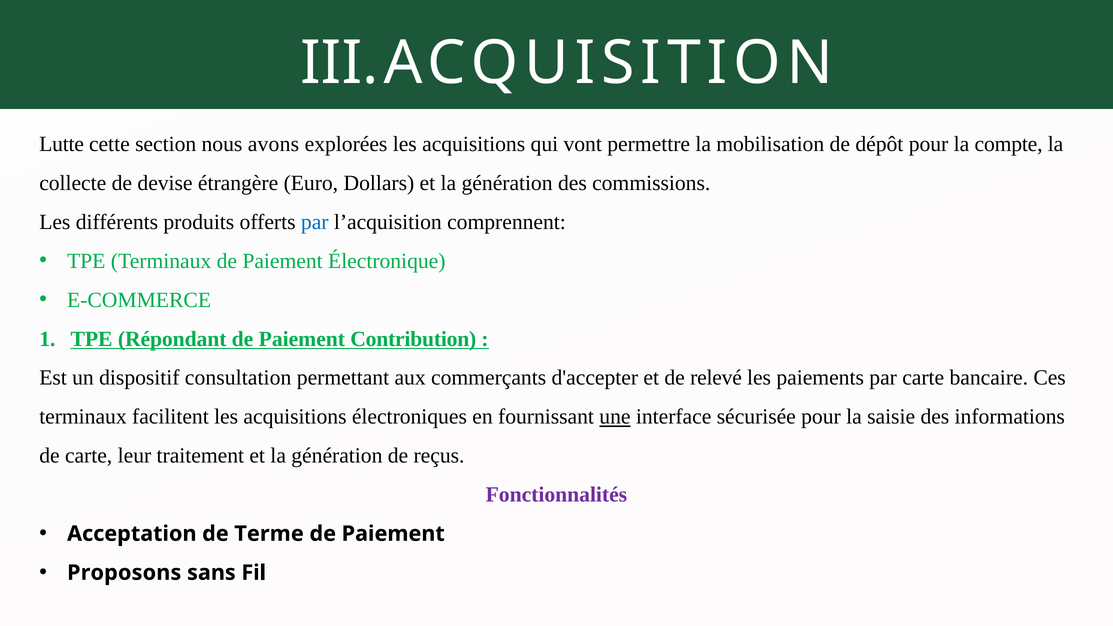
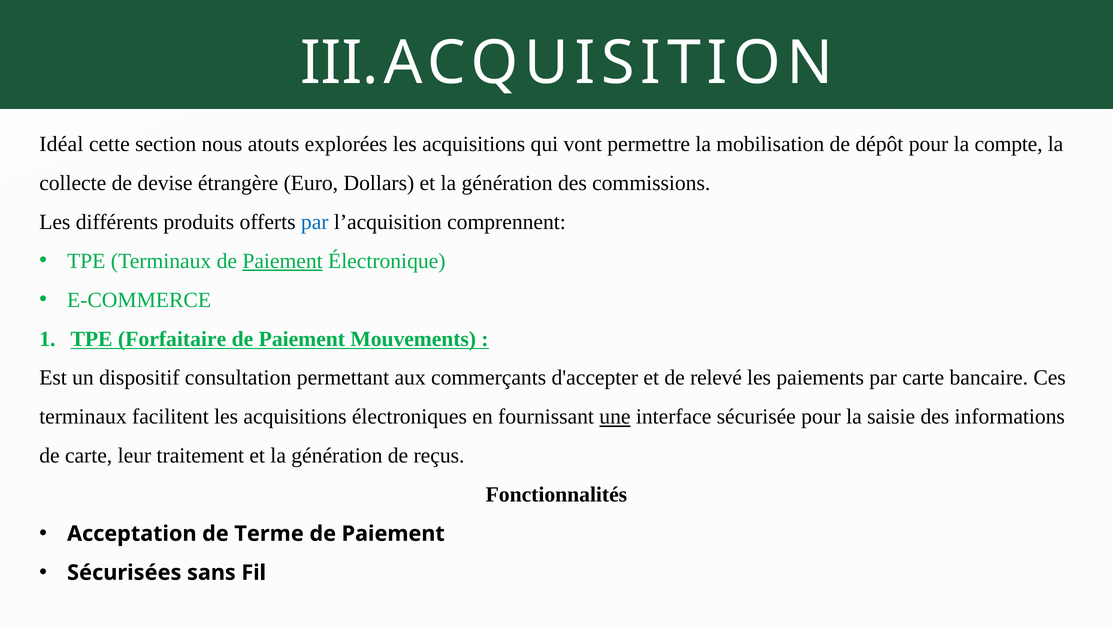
Lutte: Lutte -> Idéal
avons: avons -> atouts
Paiement at (283, 261) underline: none -> present
Répondant: Répondant -> Forfaitaire
Contribution: Contribution -> Mouvements
Fonctionnalités colour: purple -> black
Proposons: Proposons -> Sécurisées
